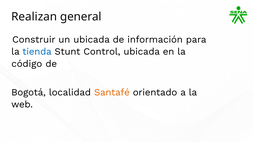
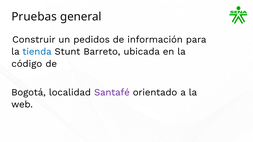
Realizan: Realizan -> Pruebas
un ubicada: ubicada -> pedidos
Control: Control -> Barreto
Santafé colour: orange -> purple
